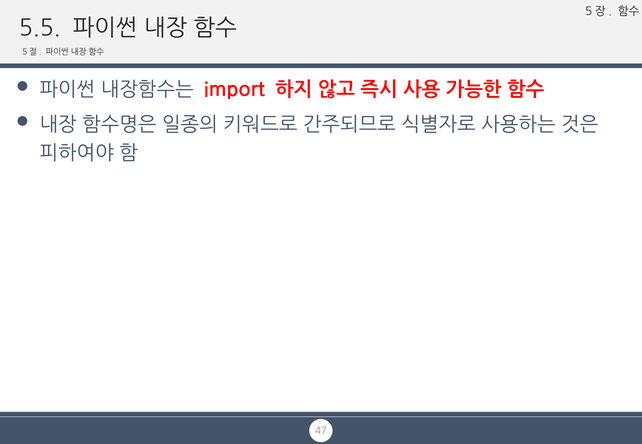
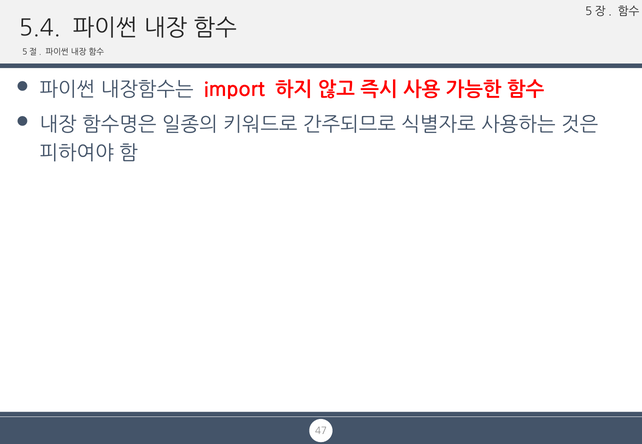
5.5: 5.5 -> 5.4
